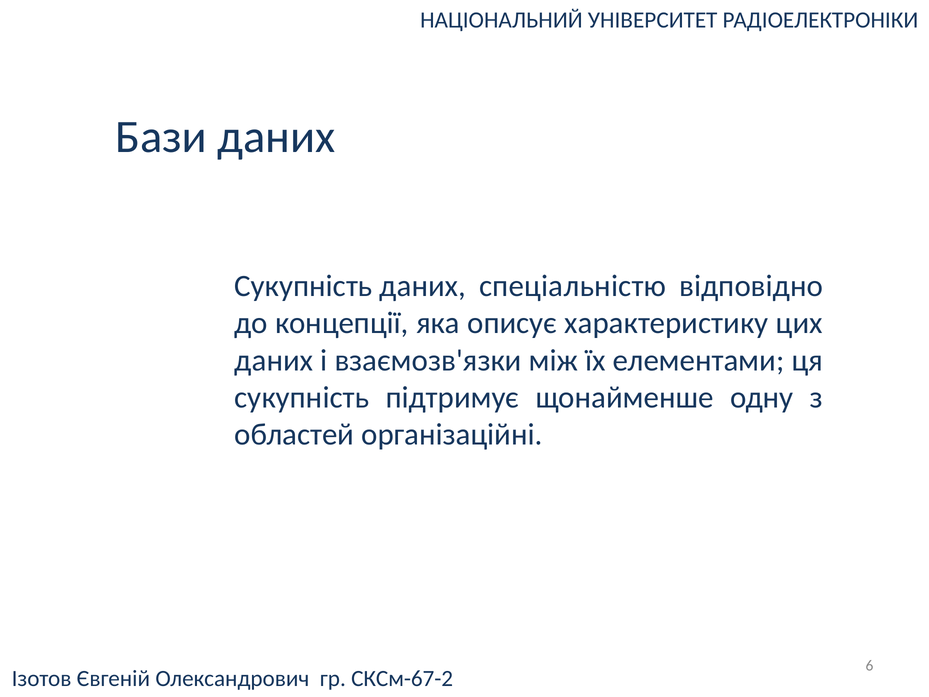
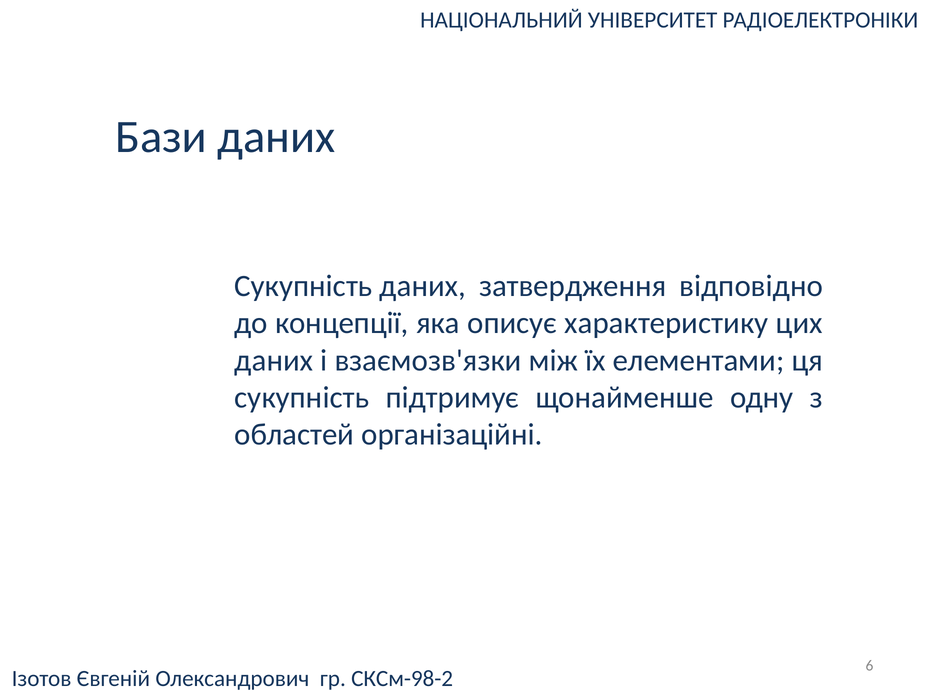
спеціальністю: спеціальністю -> затвердження
СКСм-67-2: СКСм-67-2 -> СКСм-98-2
